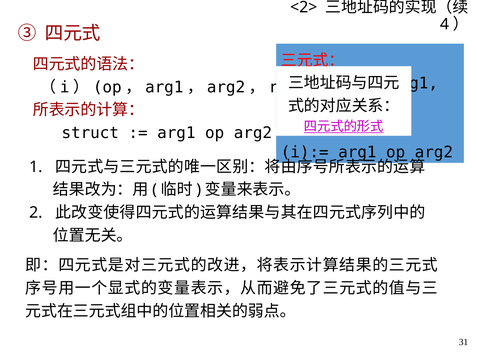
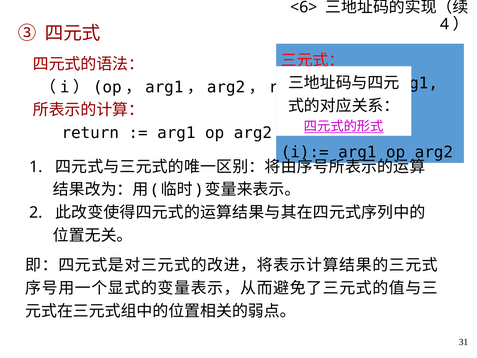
<2>: <2> -> <6>
struct: struct -> return
